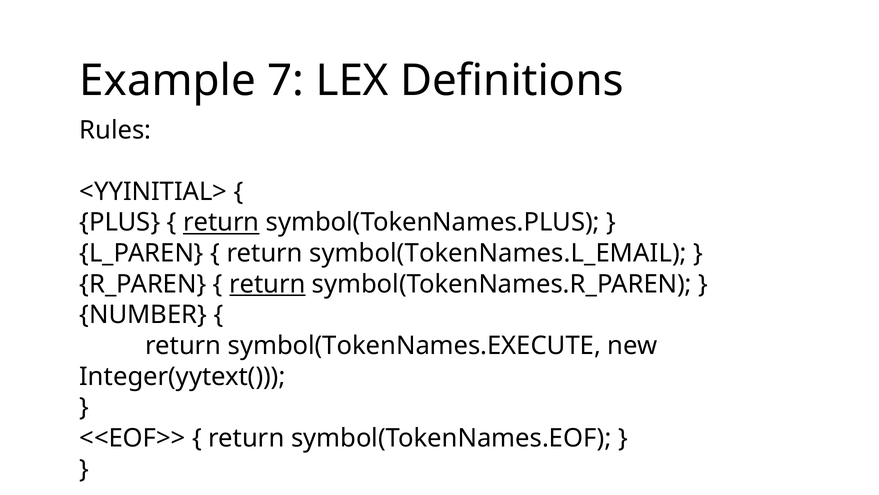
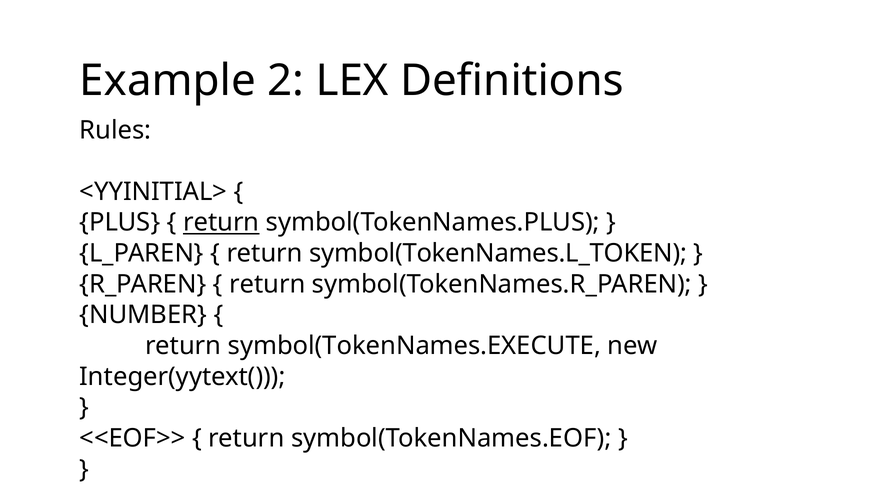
7: 7 -> 2
symbol(TokenNames.L_EMAIL: symbol(TokenNames.L_EMAIL -> symbol(TokenNames.L_TOKEN
return at (267, 284) underline: present -> none
